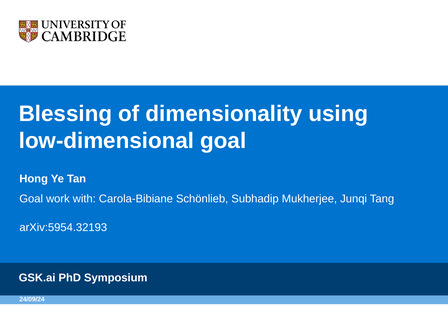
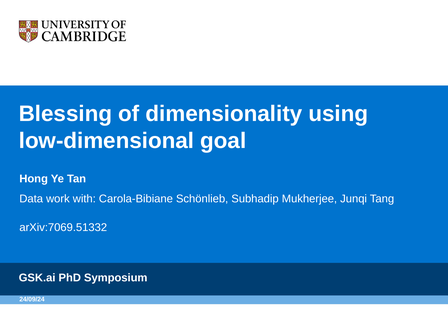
Goal at (31, 199): Goal -> Data
arXiv:5954.32193: arXiv:5954.32193 -> arXiv:7069.51332
